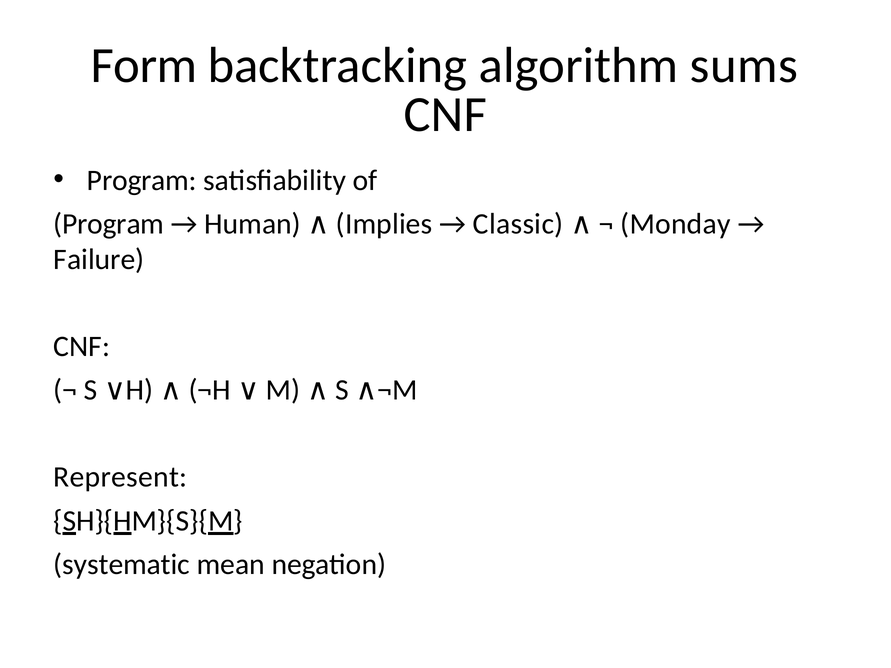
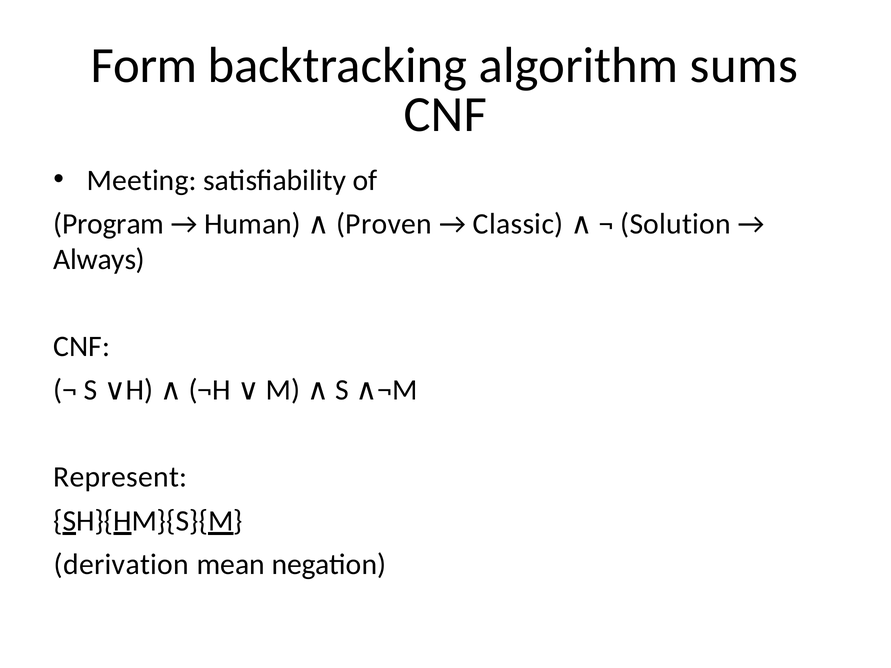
Program at (142, 180): Program -> Meeting
Implies: Implies -> Proven
Monday: Monday -> Solution
Failure: Failure -> Always
systematic: systematic -> derivation
